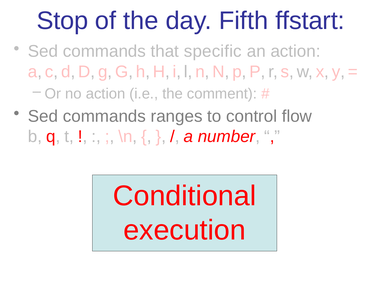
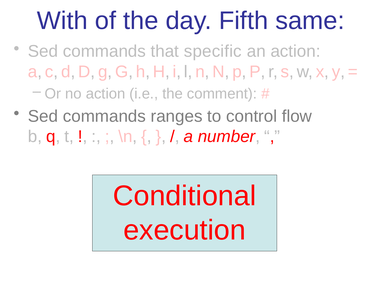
Stop: Stop -> With
ffstart: ffstart -> same
